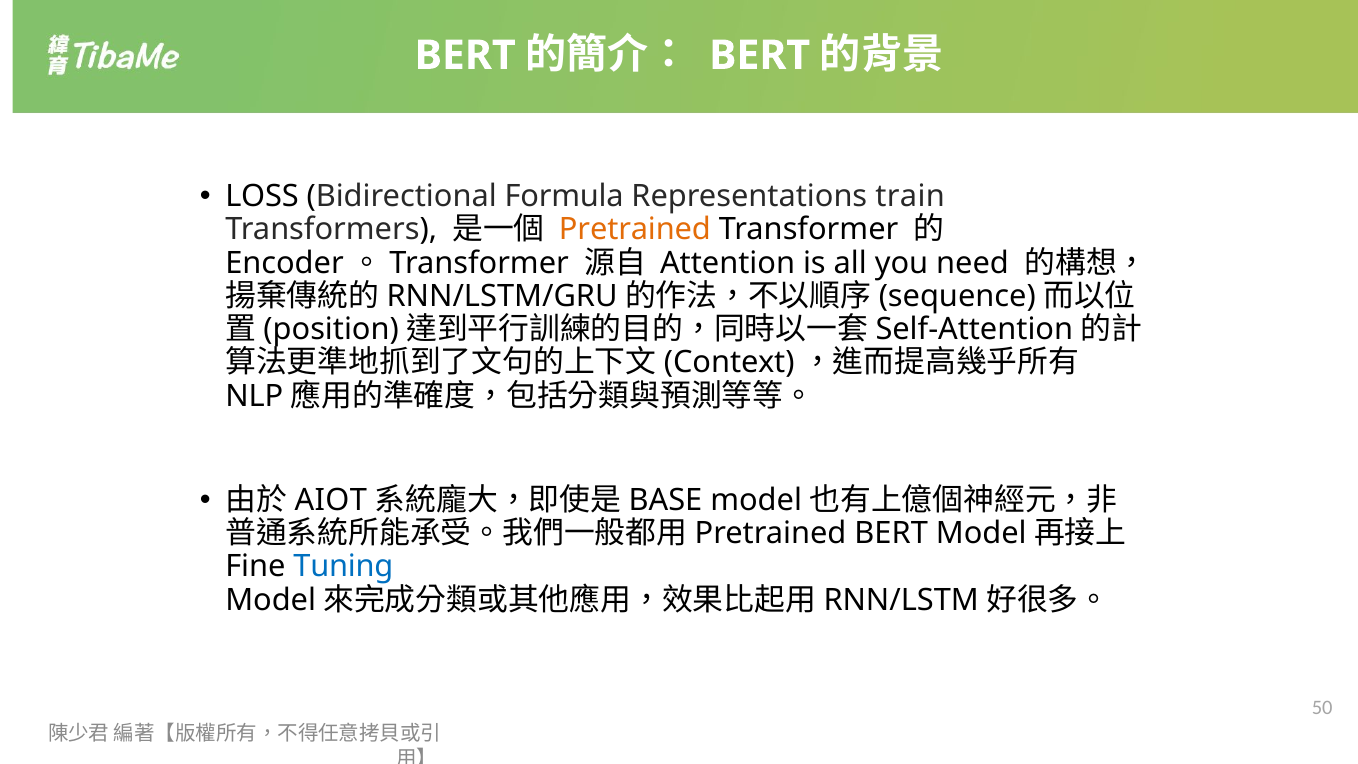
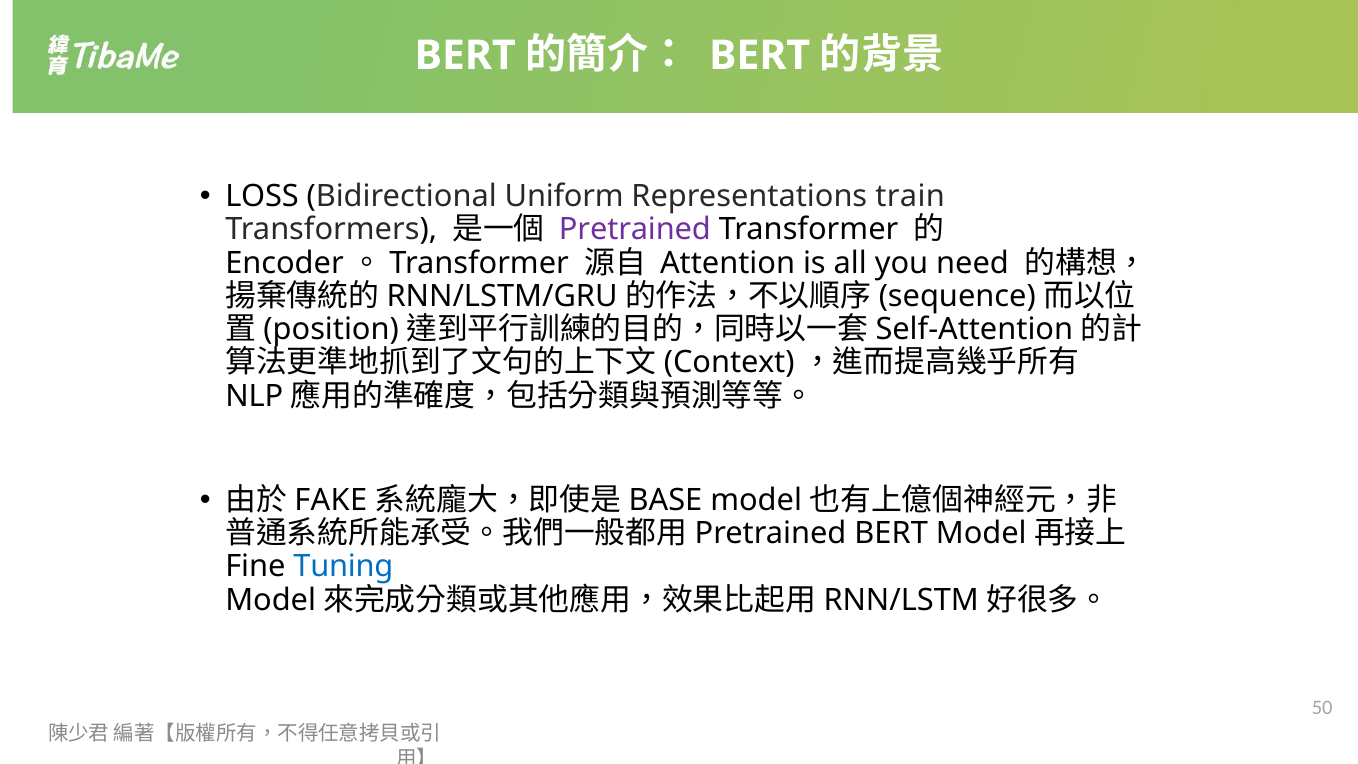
Formula: Formula -> Uniform
Pretrained at (635, 230) colour: orange -> purple
AIOT: AIOT -> FAKE
